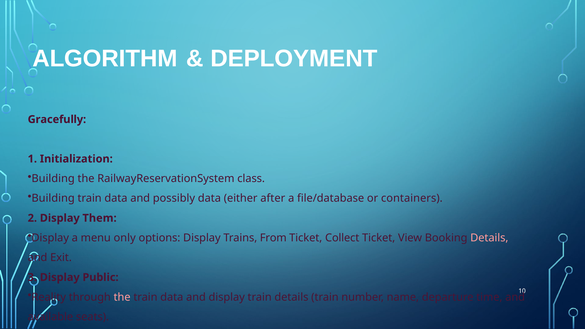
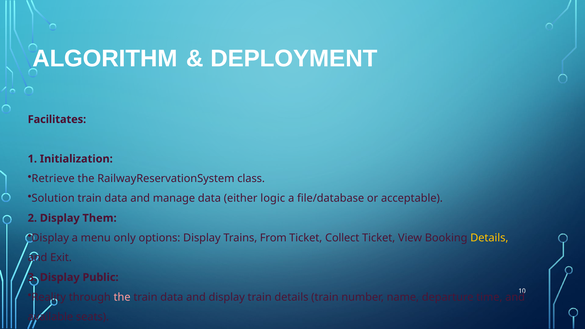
Gracefully: Gracefully -> Facilitates
Building at (53, 179): Building -> Retrieve
Building at (53, 198): Building -> Solution
possibly: possibly -> manage
after: after -> logic
containers: containers -> acceptable
Details at (489, 238) colour: pink -> yellow
